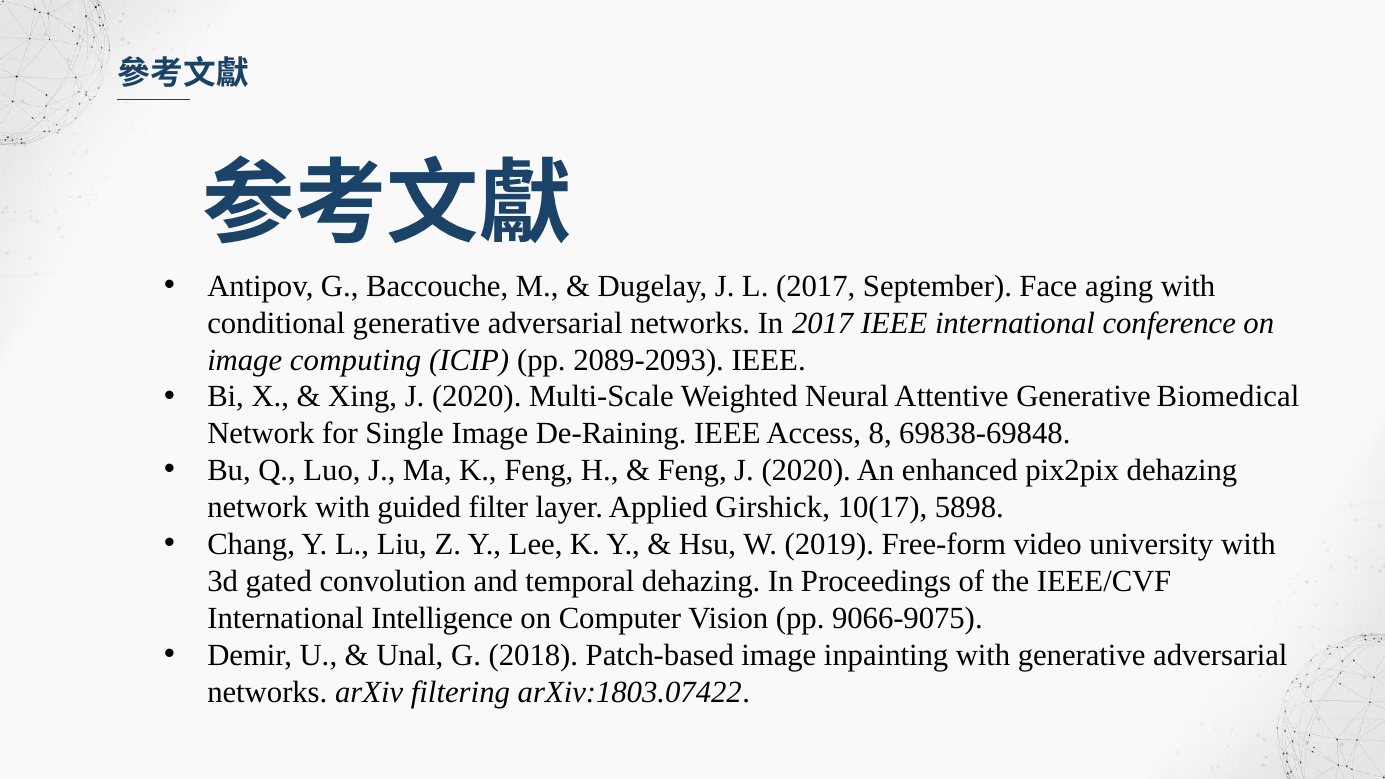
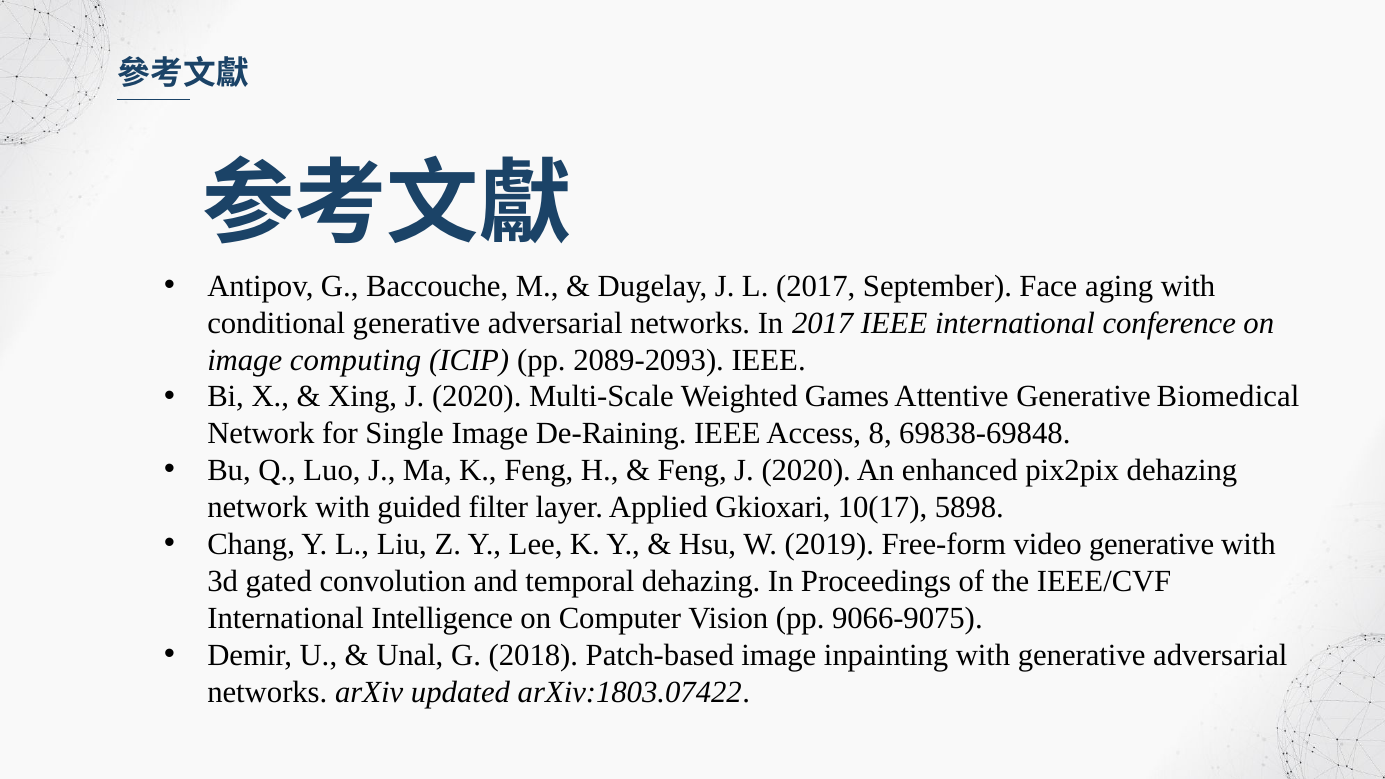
Neural: Neural -> Games
Girshick: Girshick -> Gkioxari
video university: university -> generative
filtering: filtering -> updated
